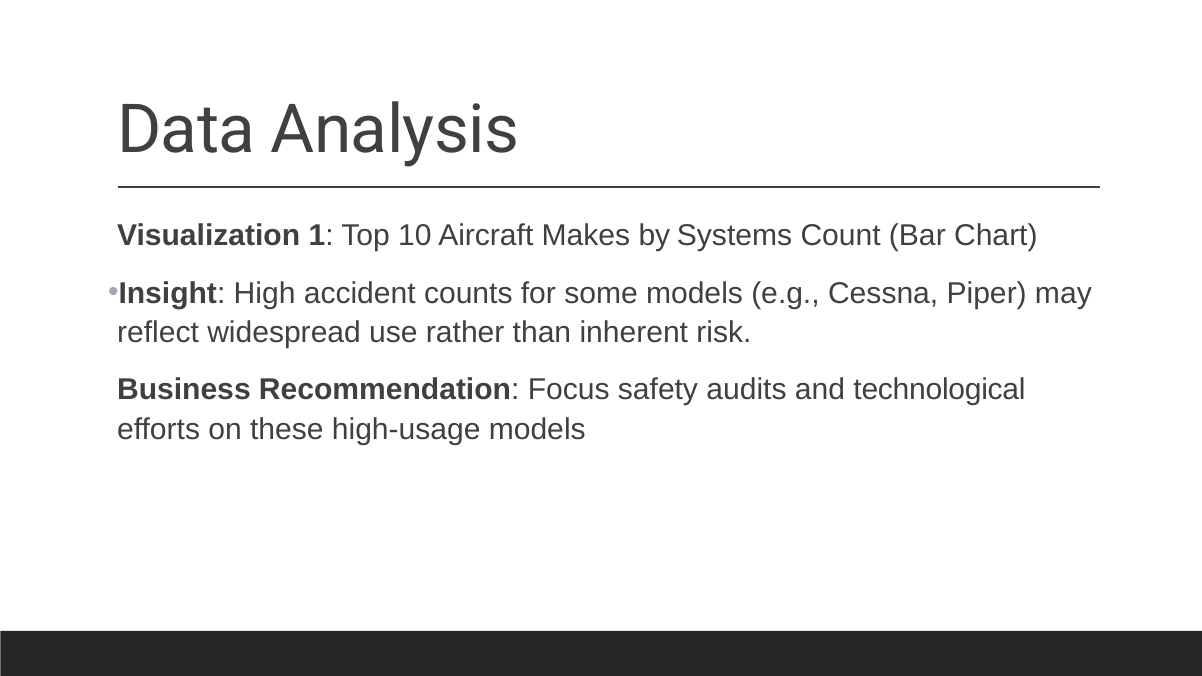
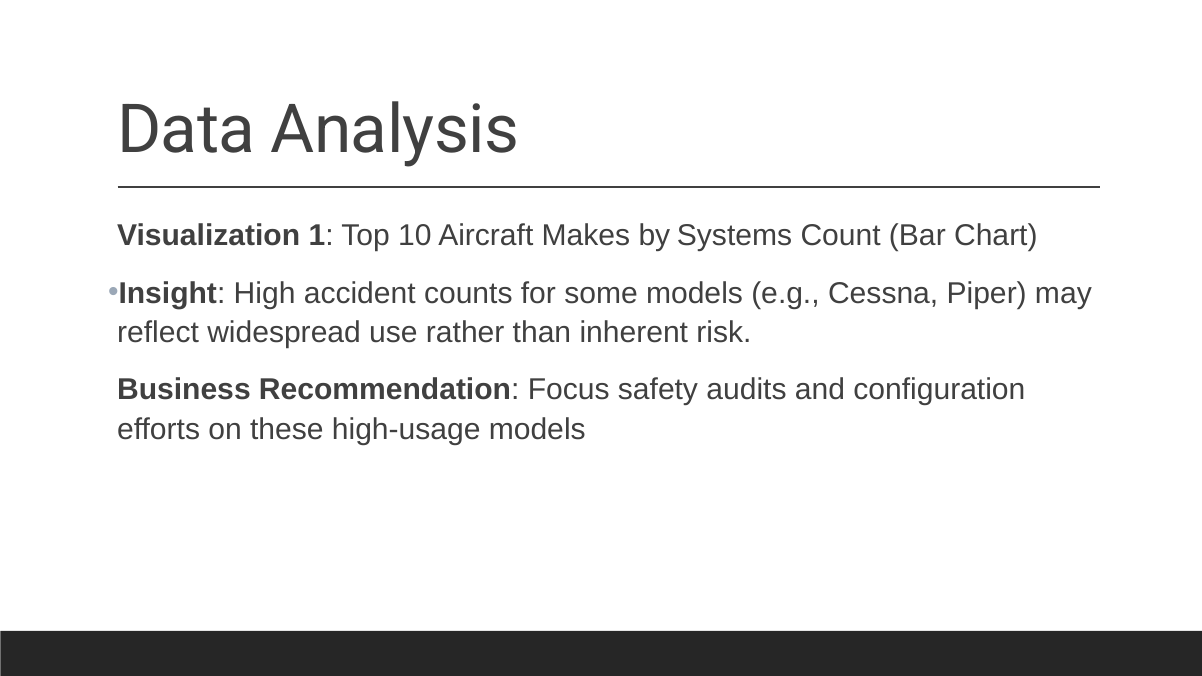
technological: technological -> configuration
